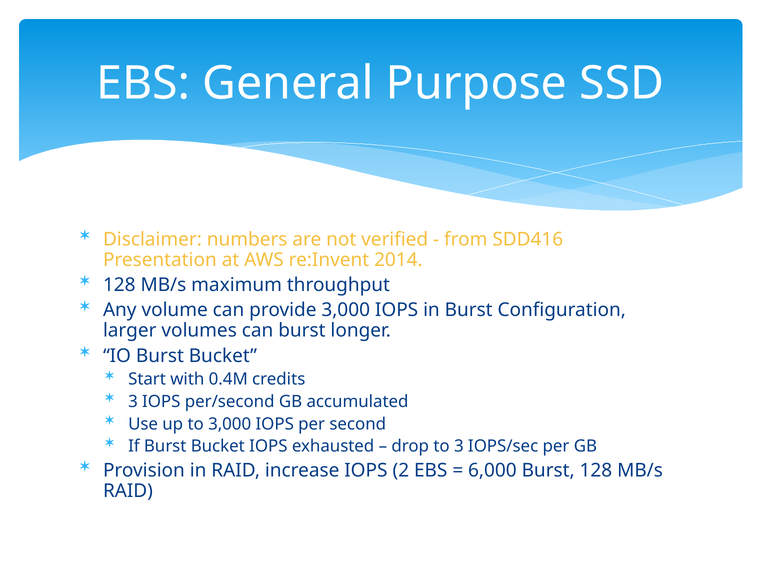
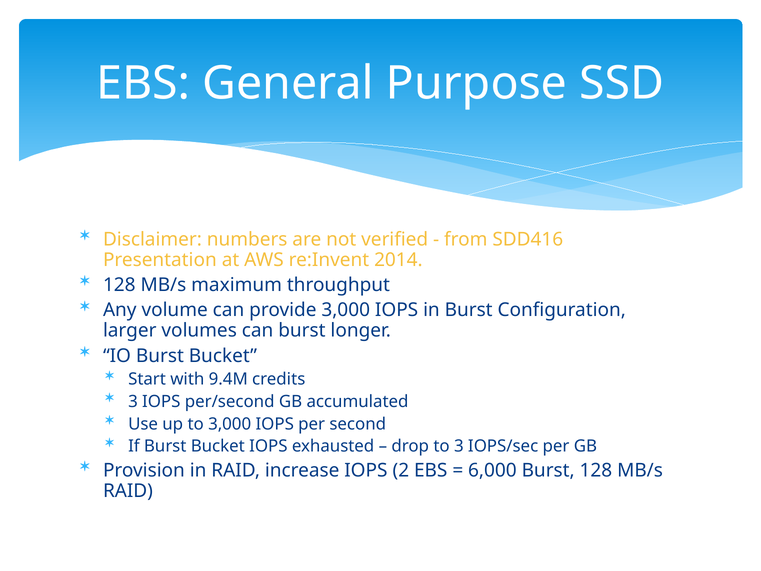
0.4M: 0.4M -> 9.4M
